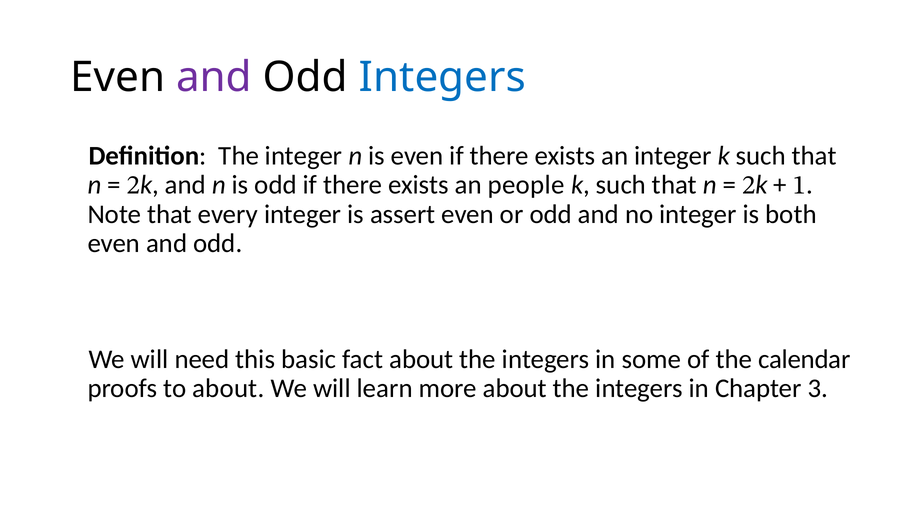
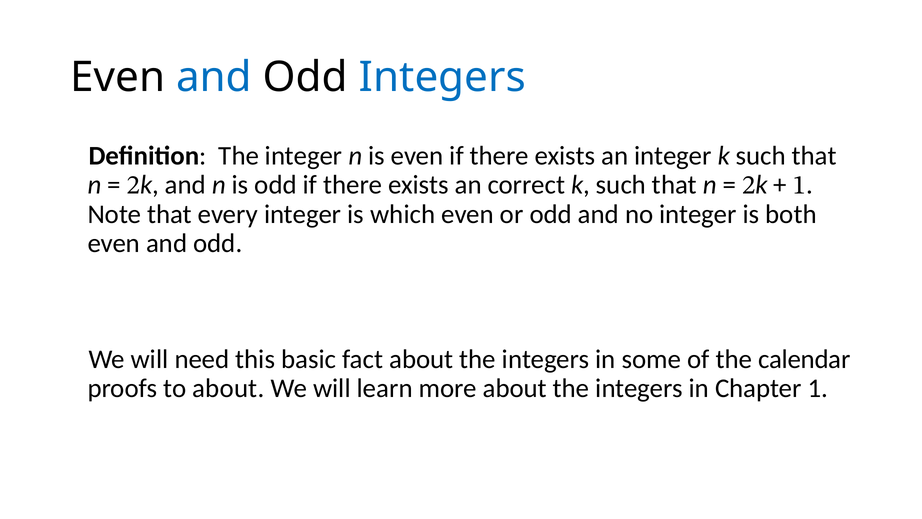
and at (214, 77) colour: purple -> blue
people: people -> correct
assert: assert -> which
Chapter 3: 3 -> 1
